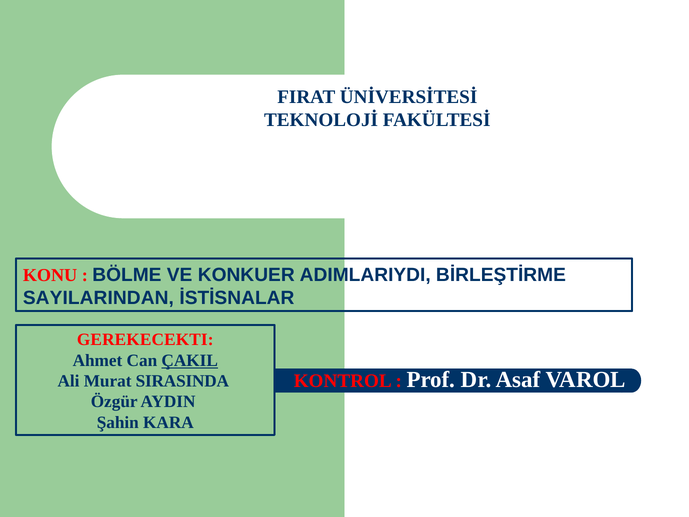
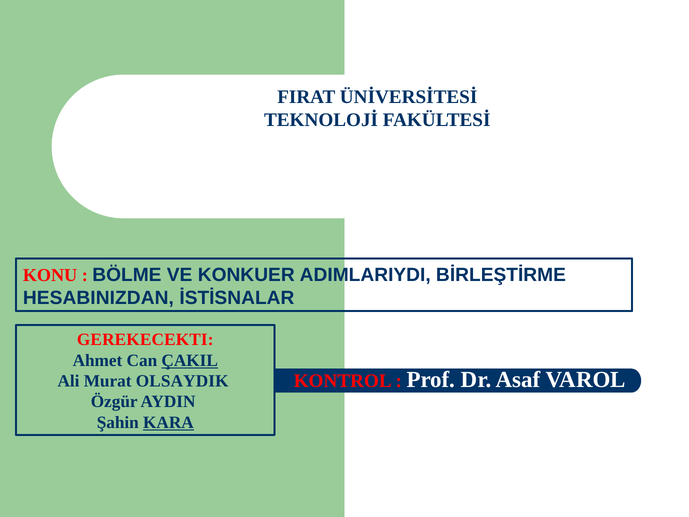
SAYILARINDAN: SAYILARINDAN -> HESABINIZDAN
SIRASINDA: SIRASINDA -> OLSAYDIK
KARA underline: none -> present
